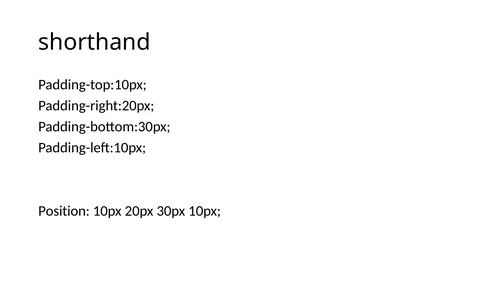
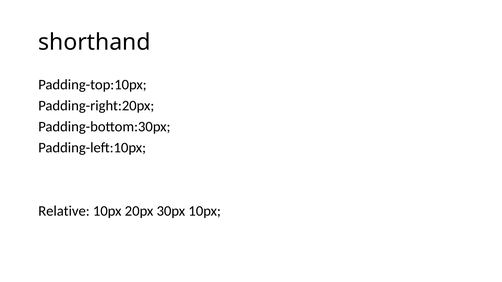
Position: Position -> Relative
